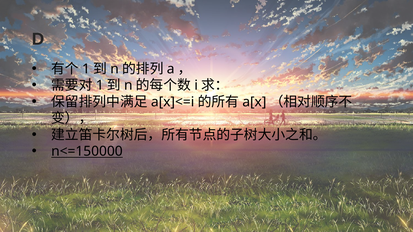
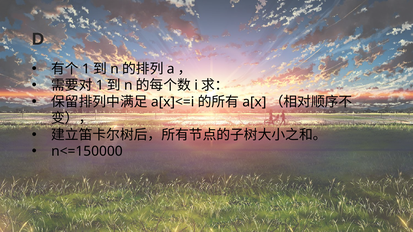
n<=150000 underline: present -> none
